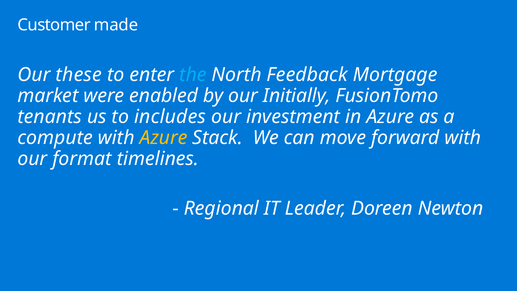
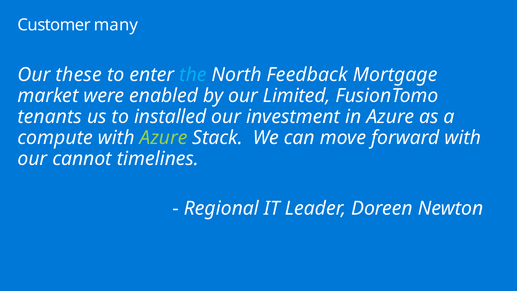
made: made -> many
Initially: Initially -> Limited
includes: includes -> installed
Azure at (163, 138) colour: yellow -> light green
format: format -> cannot
